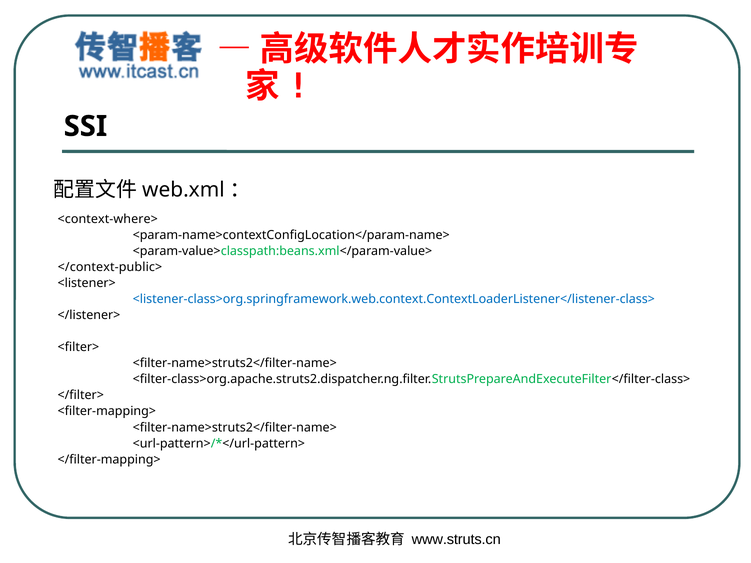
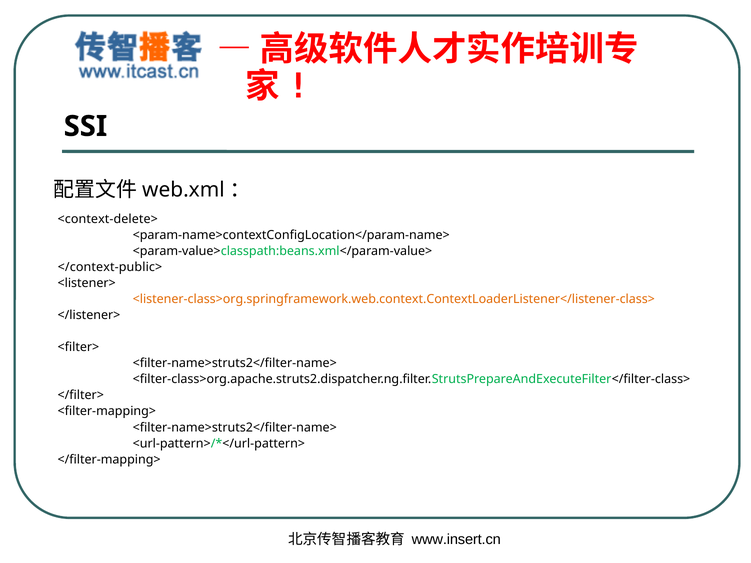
<context-where>: <context-where> -> <context-delete>
<listener-class>org.springframework.web.context.ContextLoaderListener</listener-class> colour: blue -> orange
www.struts.cn: www.struts.cn -> www.insert.cn
